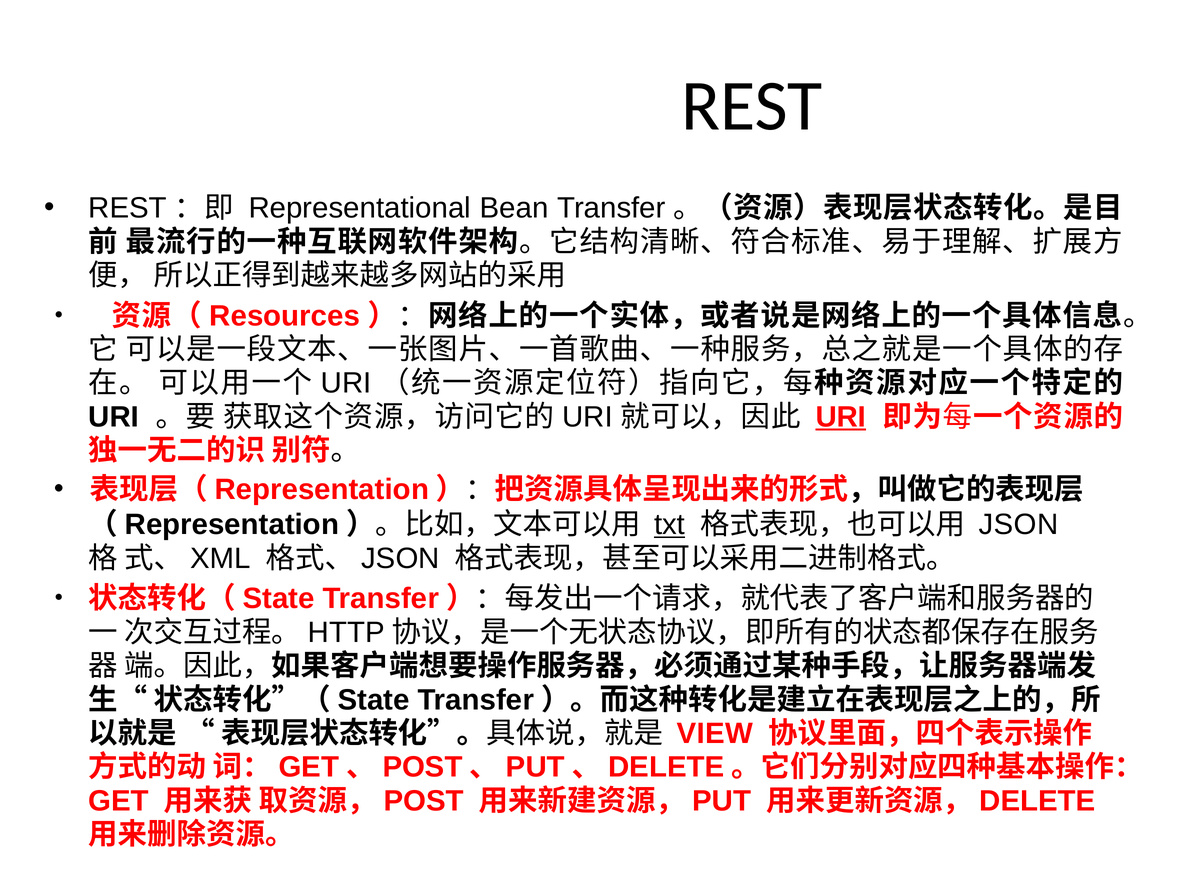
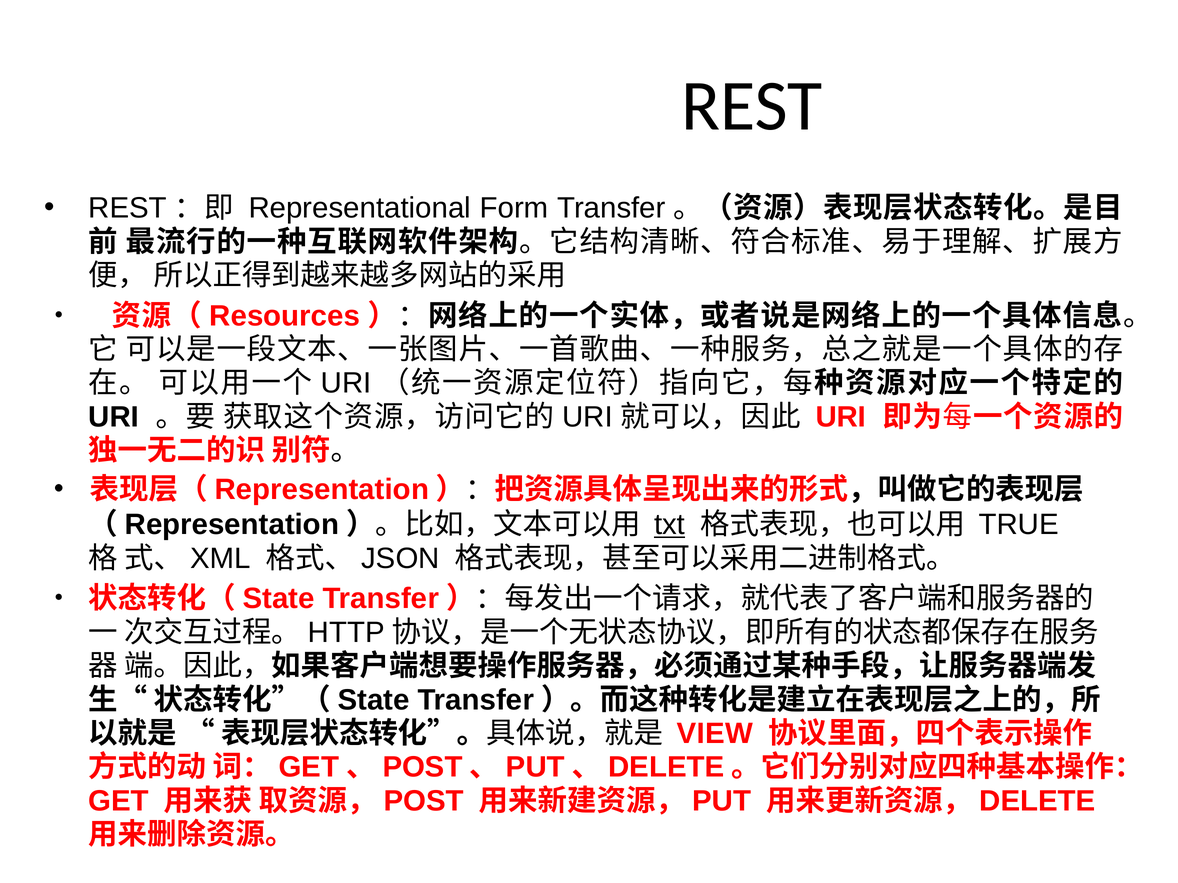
Bean: Bean -> Form
URI at (841, 417) underline: present -> none
JSON: JSON -> TRUE
